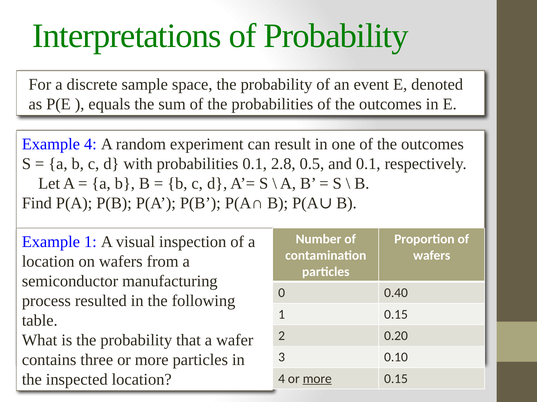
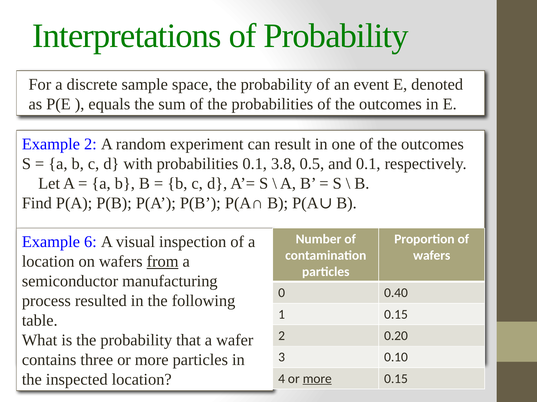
Example 4: 4 -> 2
2.8: 2.8 -> 3.8
Example 1: 1 -> 6
from underline: none -> present
